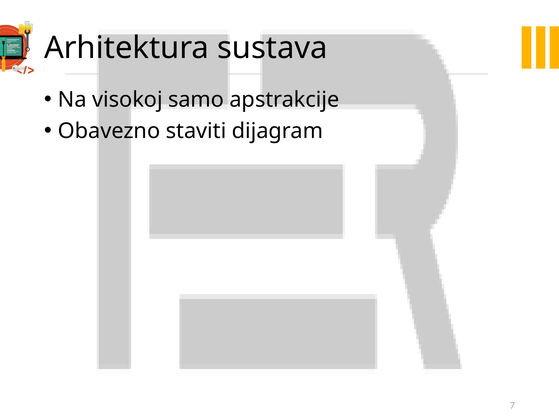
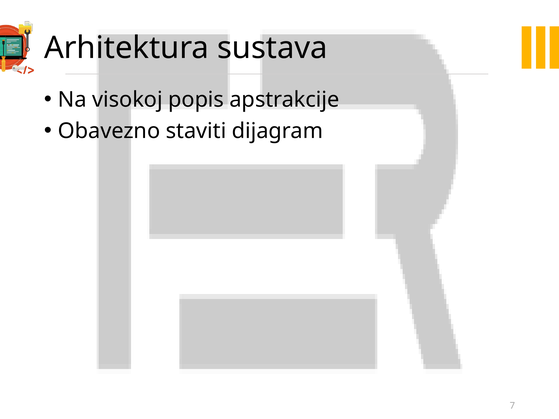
samo: samo -> popis
